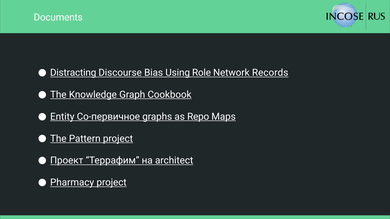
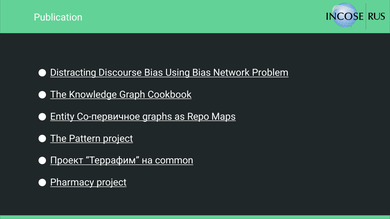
Documents: Documents -> Publication
Using Role: Role -> Bias
Records: Records -> Problem
architect: architect -> common
